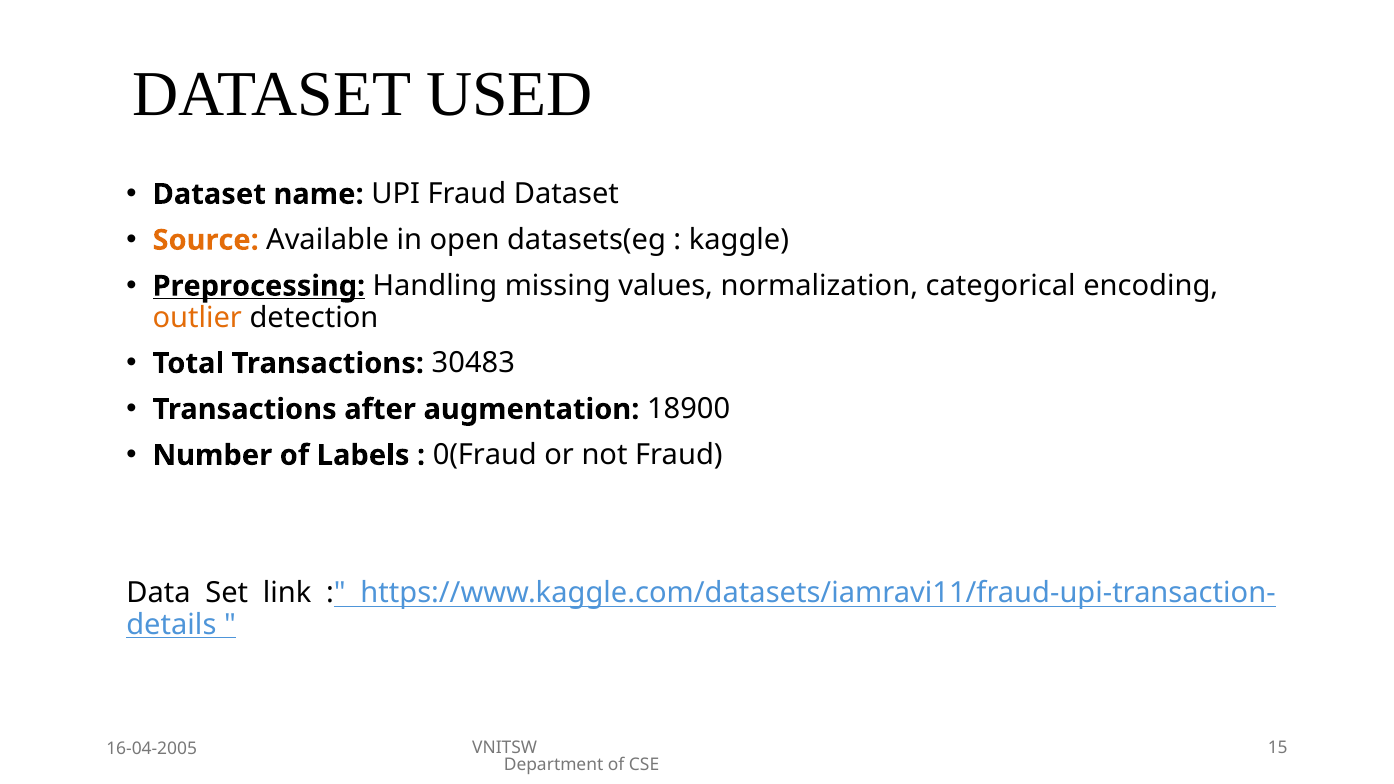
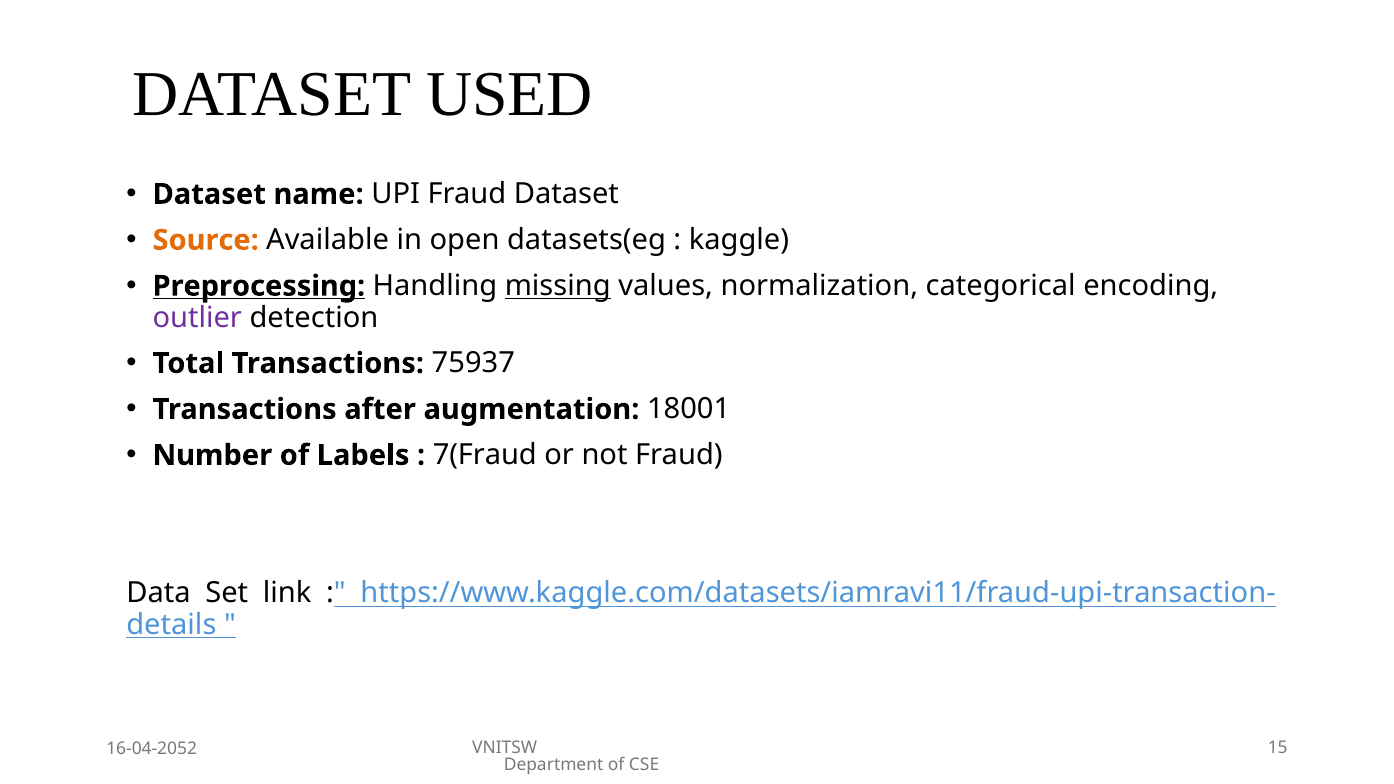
missing underline: none -> present
outlier colour: orange -> purple
30483: 30483 -> 75937
18900: 18900 -> 18001
0(Fraud: 0(Fraud -> 7(Fraud
16-04-2005: 16-04-2005 -> 16-04-2052
